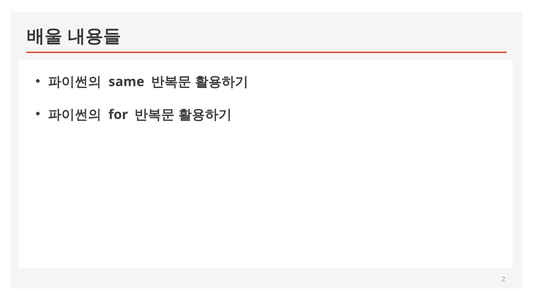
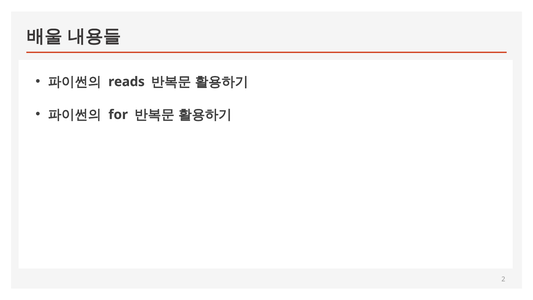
same: same -> reads
